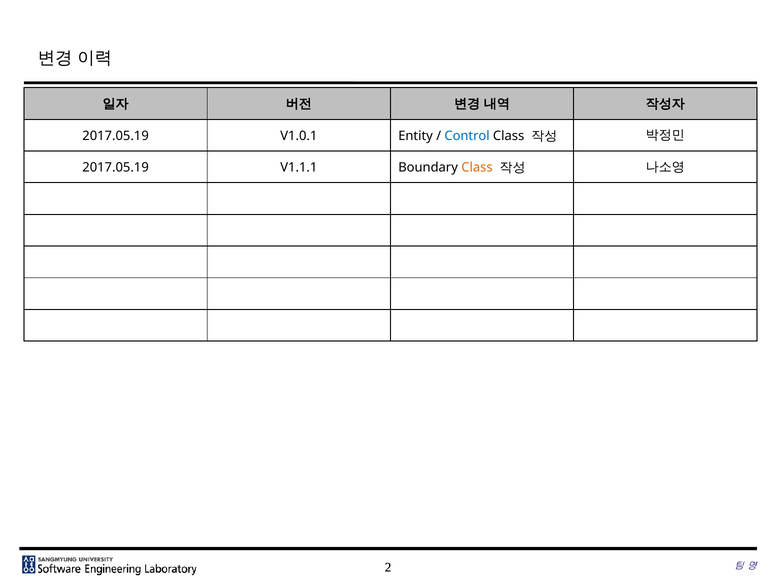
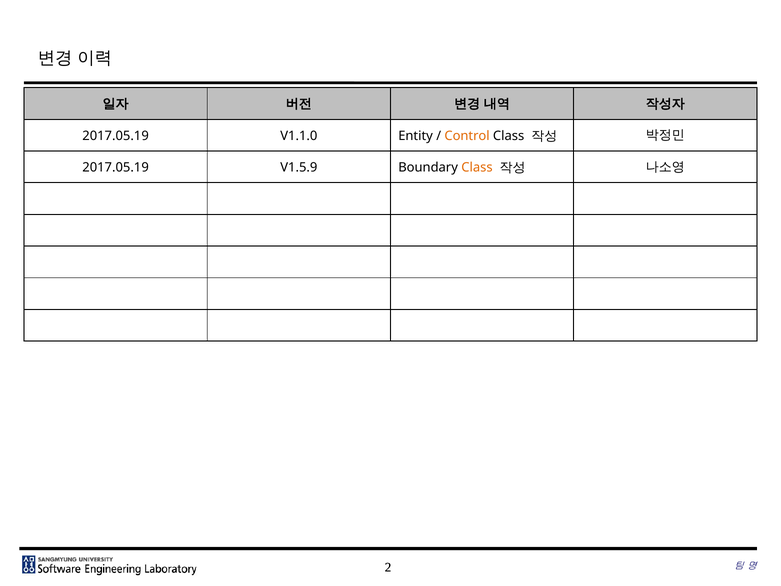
V1.0.1: V1.0.1 -> V1.1.0
Control colour: blue -> orange
V1.1.1: V1.1.1 -> V1.5.9
